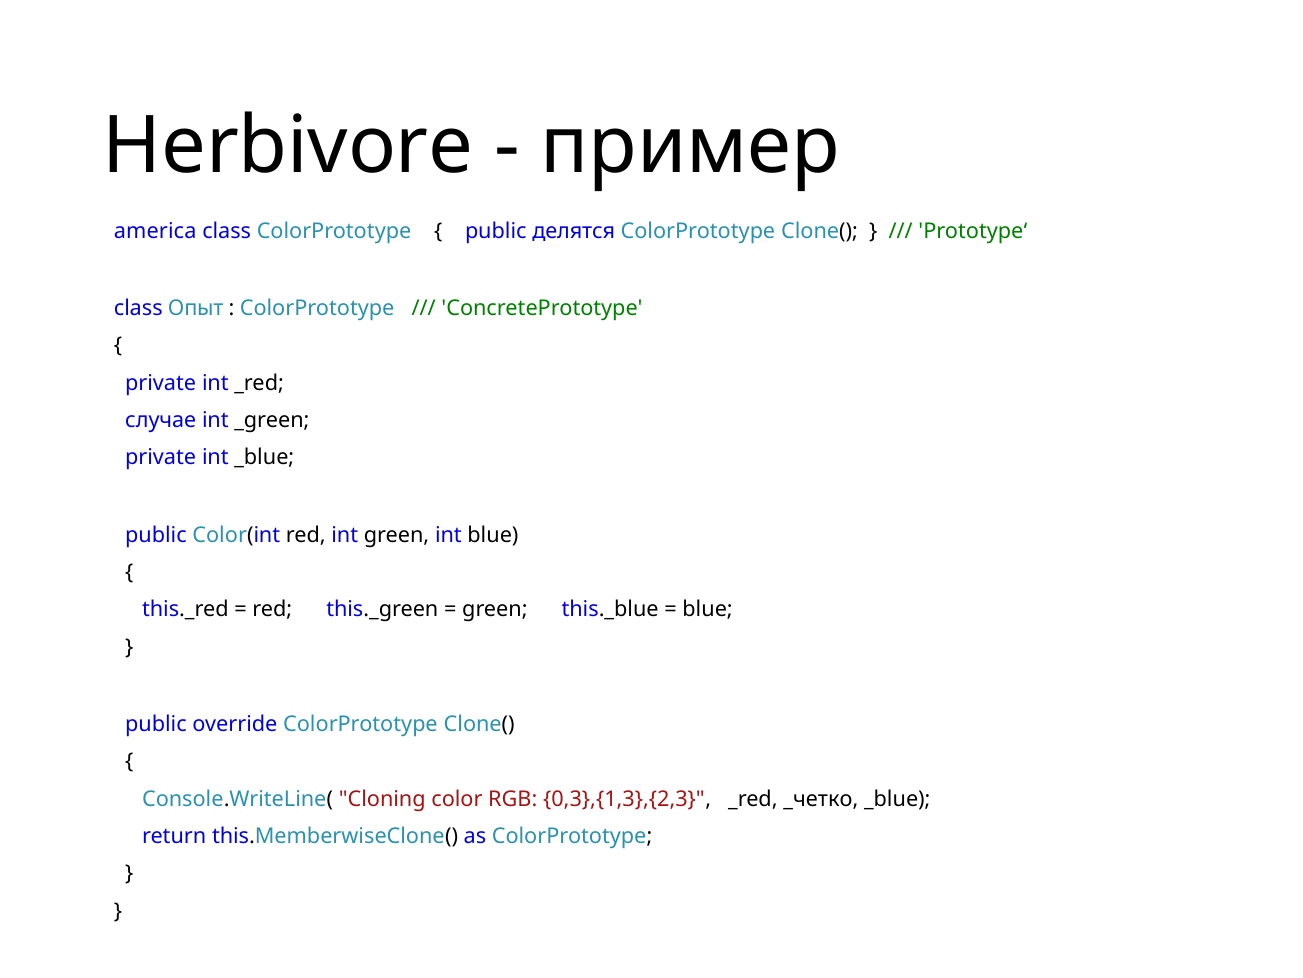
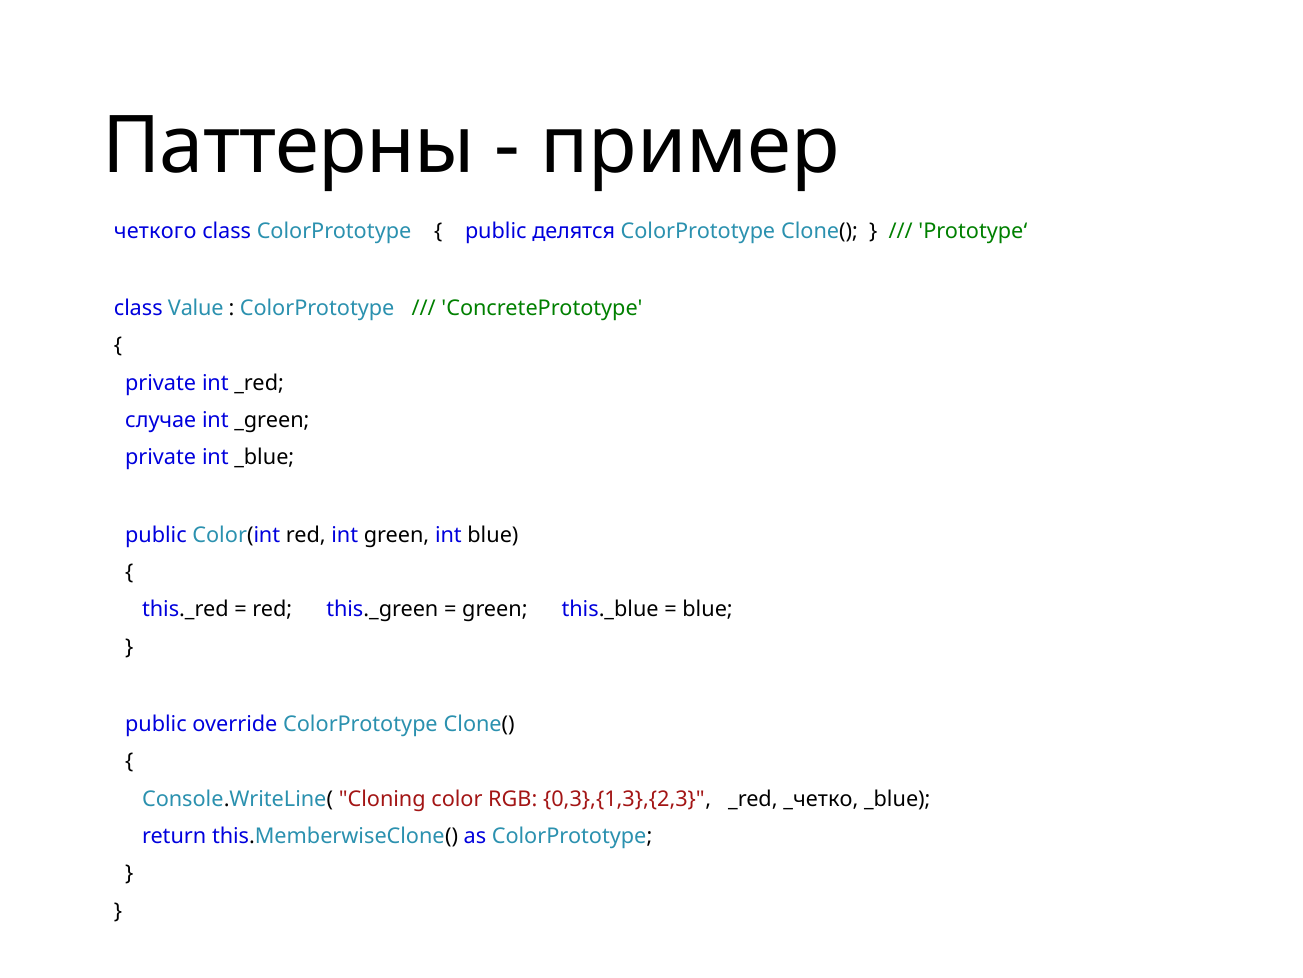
Herbivore: Herbivore -> Паттерны
america: america -> четкого
Опыт: Опыт -> Value
